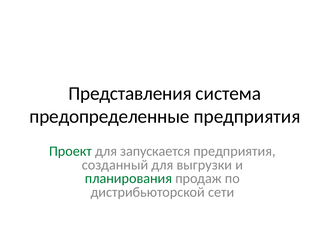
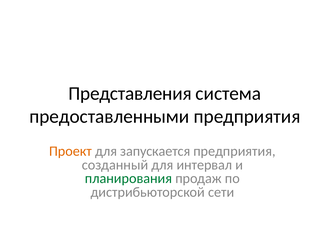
предопределенные: предопределенные -> предоставленными
Проект colour: green -> orange
выгрузки: выгрузки -> интервал
